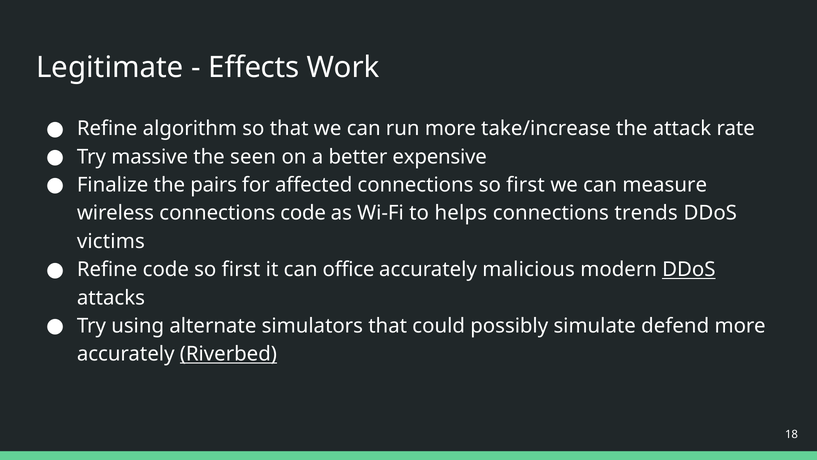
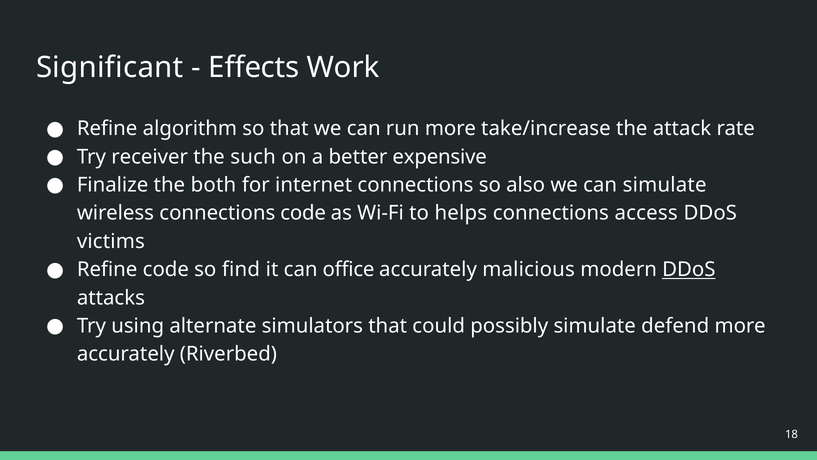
Legitimate: Legitimate -> Significant
massive: massive -> receiver
seen: seen -> such
pairs: pairs -> both
affected: affected -> internet
connections so first: first -> also
can measure: measure -> simulate
trends: trends -> access
code so first: first -> find
Riverbed underline: present -> none
